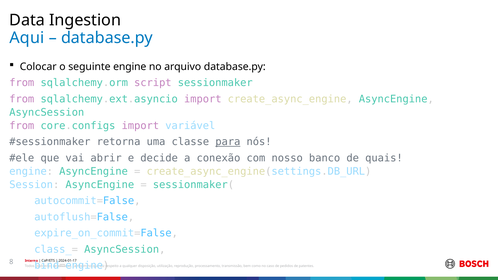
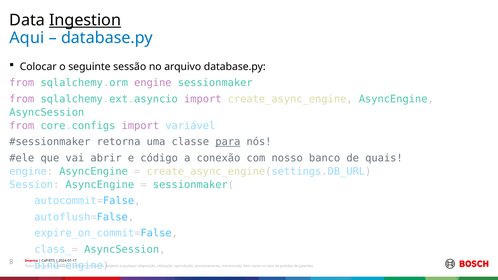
Ingestion underline: none -> present
seguinte engine: engine -> sessão
sqlalchemy.orm script: script -> engine
decide: decide -> código
